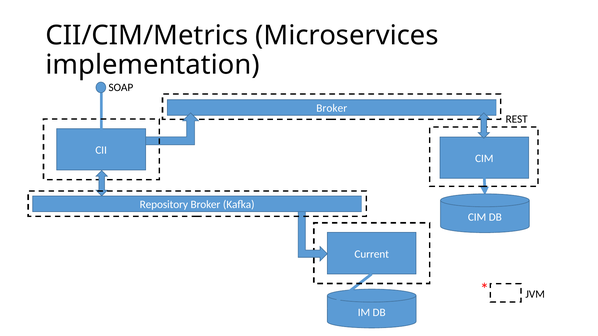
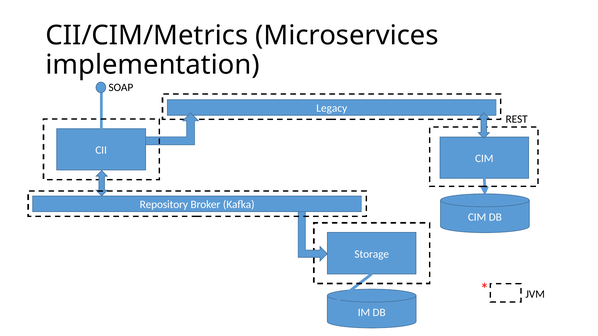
Broker at (332, 108): Broker -> Legacy
Current: Current -> Storage
